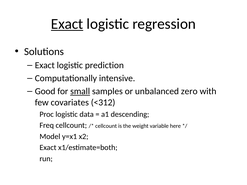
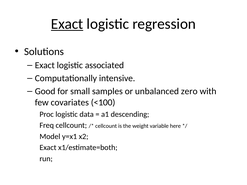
prediction: prediction -> associated
small underline: present -> none
<312: <312 -> <100
